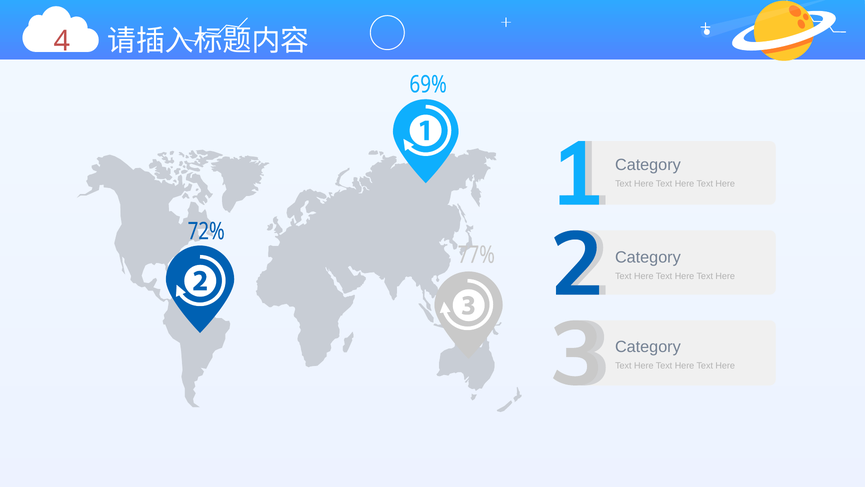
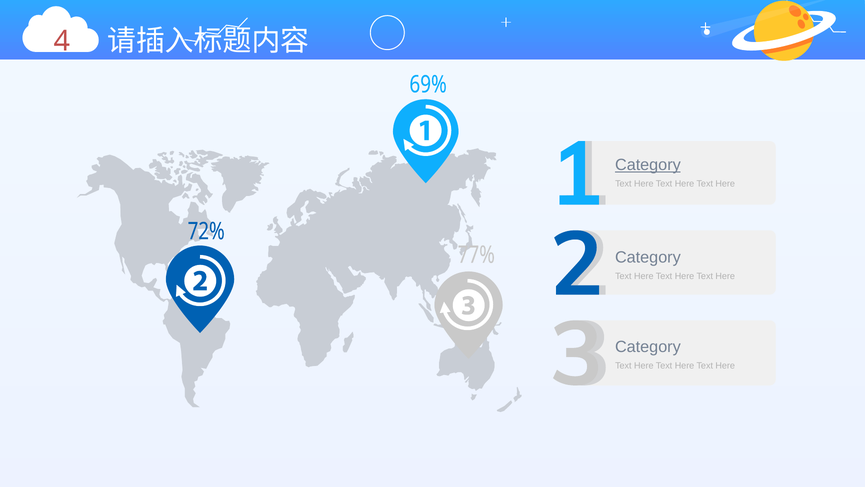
Category at (648, 165) underline: none -> present
